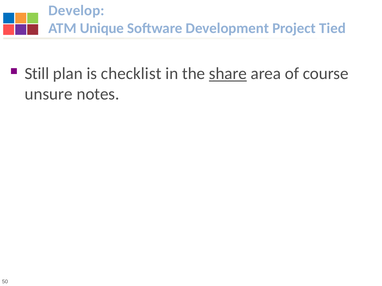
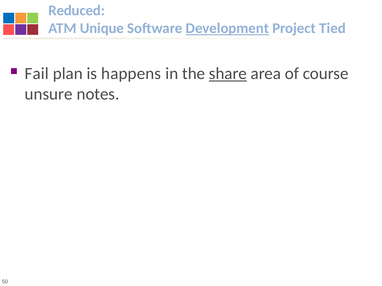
Develop: Develop -> Reduced
Development underline: none -> present
Still: Still -> Fail
checklist: checklist -> happens
